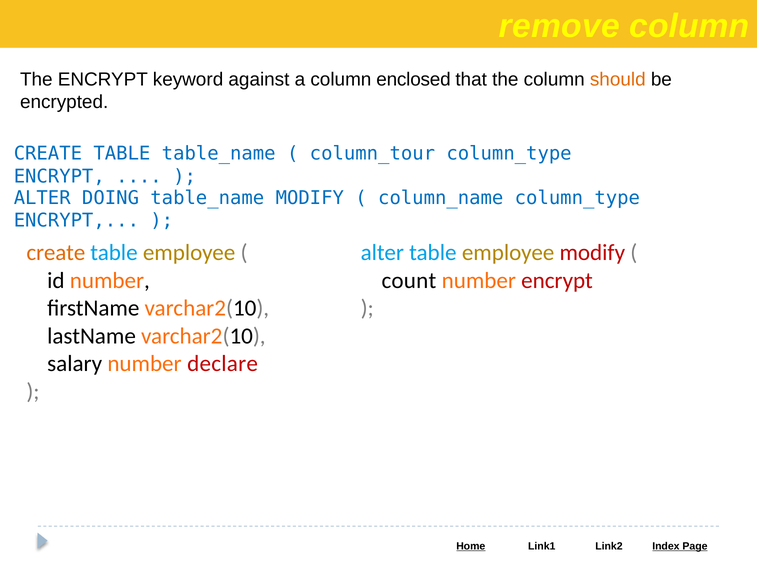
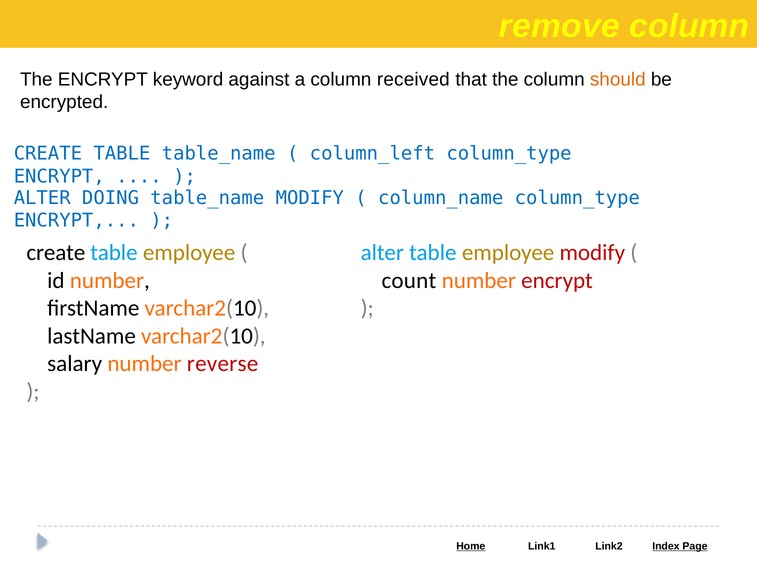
enclosed: enclosed -> received
column_tour: column_tour -> column_left
create at (56, 253) colour: orange -> black
declare: declare -> reverse
